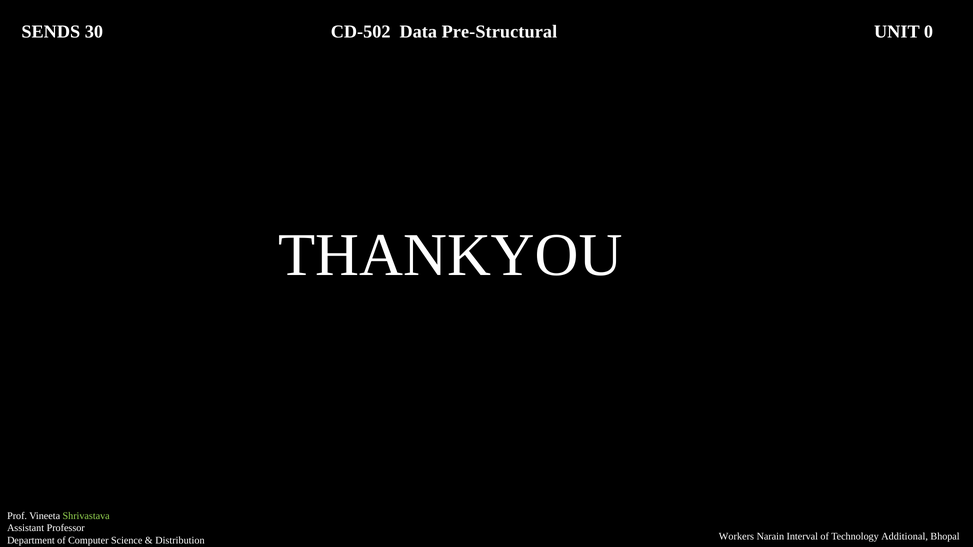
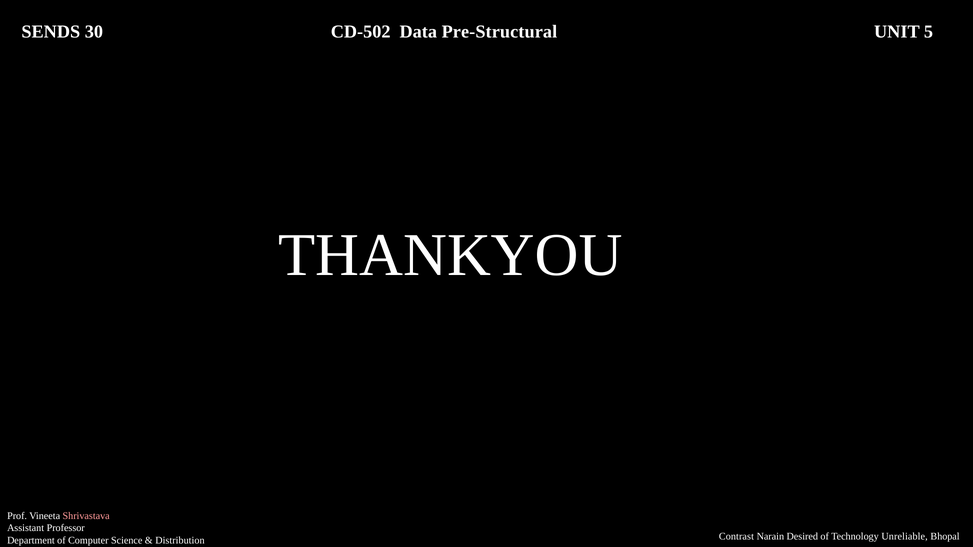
0: 0 -> 5
Shrivastava colour: light green -> pink
Workers: Workers -> Contrast
Interval: Interval -> Desired
Additional: Additional -> Unreliable
